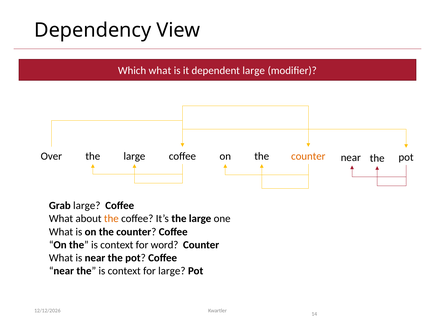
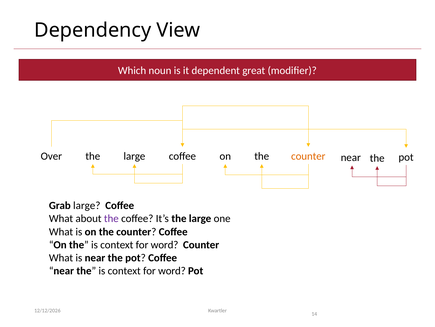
Which what: what -> noun
dependent large: large -> great
the at (111, 218) colour: orange -> purple
large at (172, 270): large -> word
